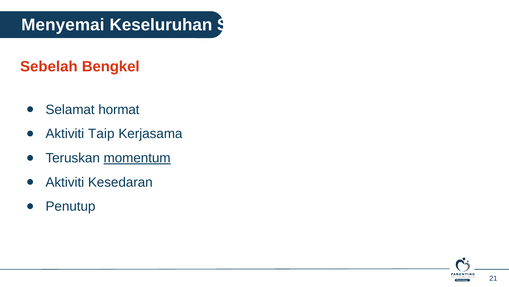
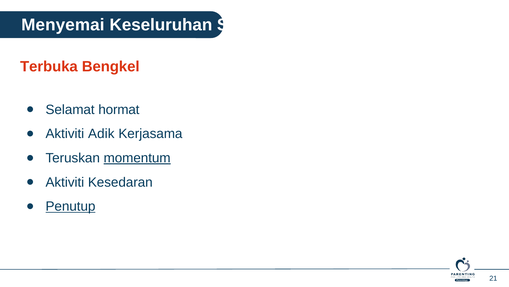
Sebelah: Sebelah -> Terbuka
Taip: Taip -> Adik
Penutup underline: none -> present
